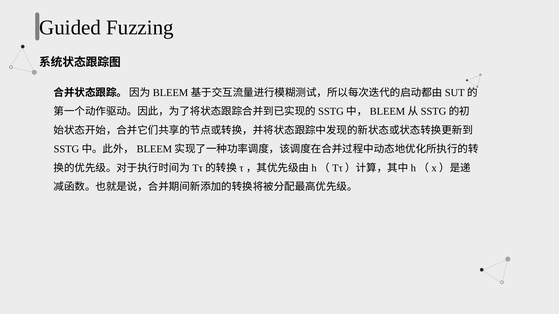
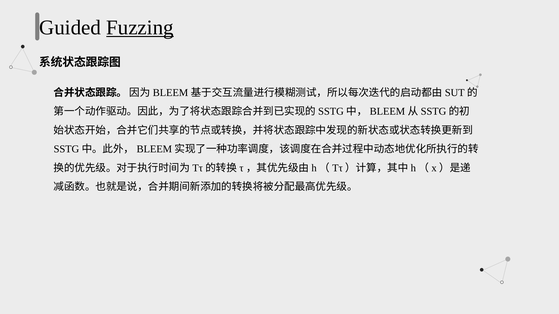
Fuzzing underline: none -> present
